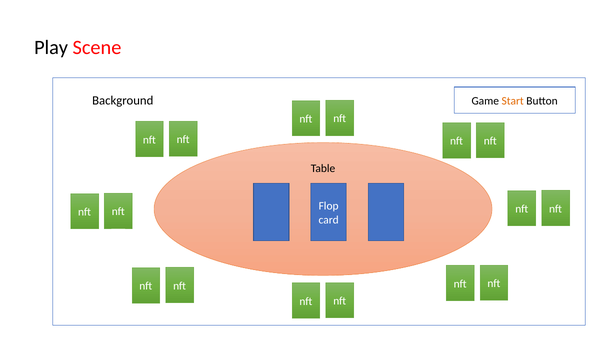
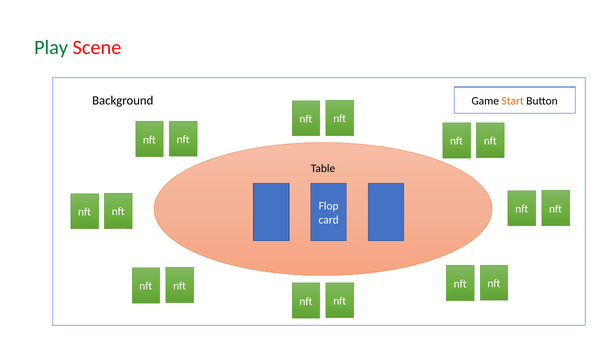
Play colour: black -> green
